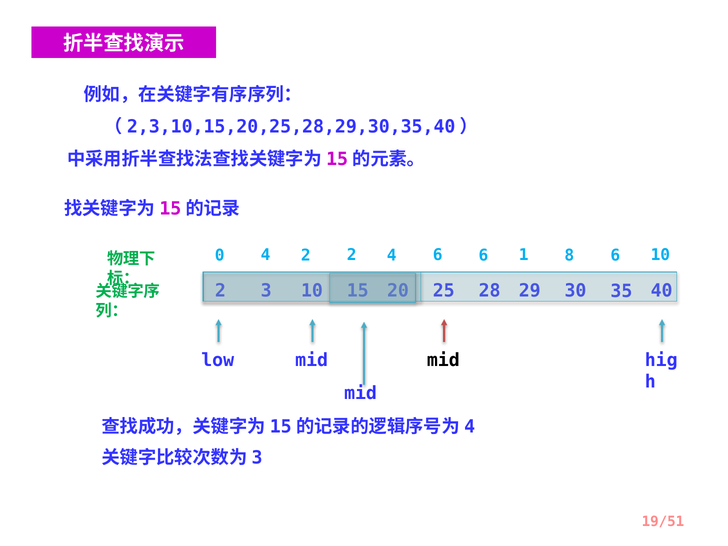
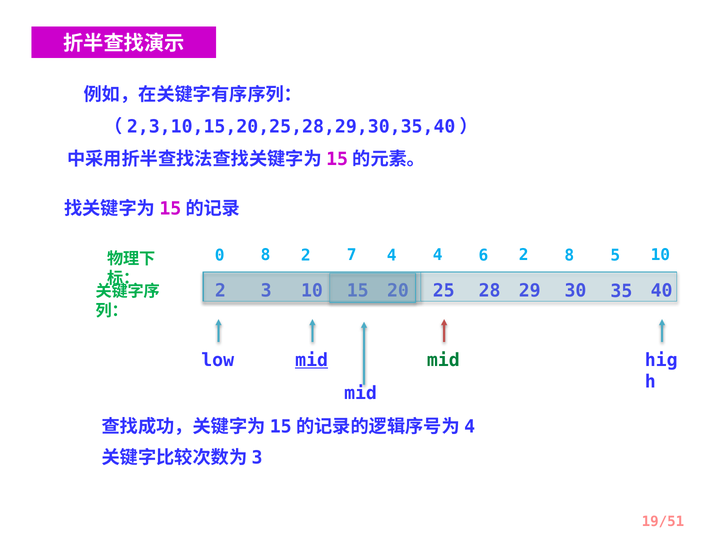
0 4: 4 -> 8
2 2: 2 -> 7
4 6: 6 -> 4
6 1: 1 -> 2
8 6: 6 -> 5
mid at (312, 360) underline: none -> present
mid at (443, 360) colour: black -> green
